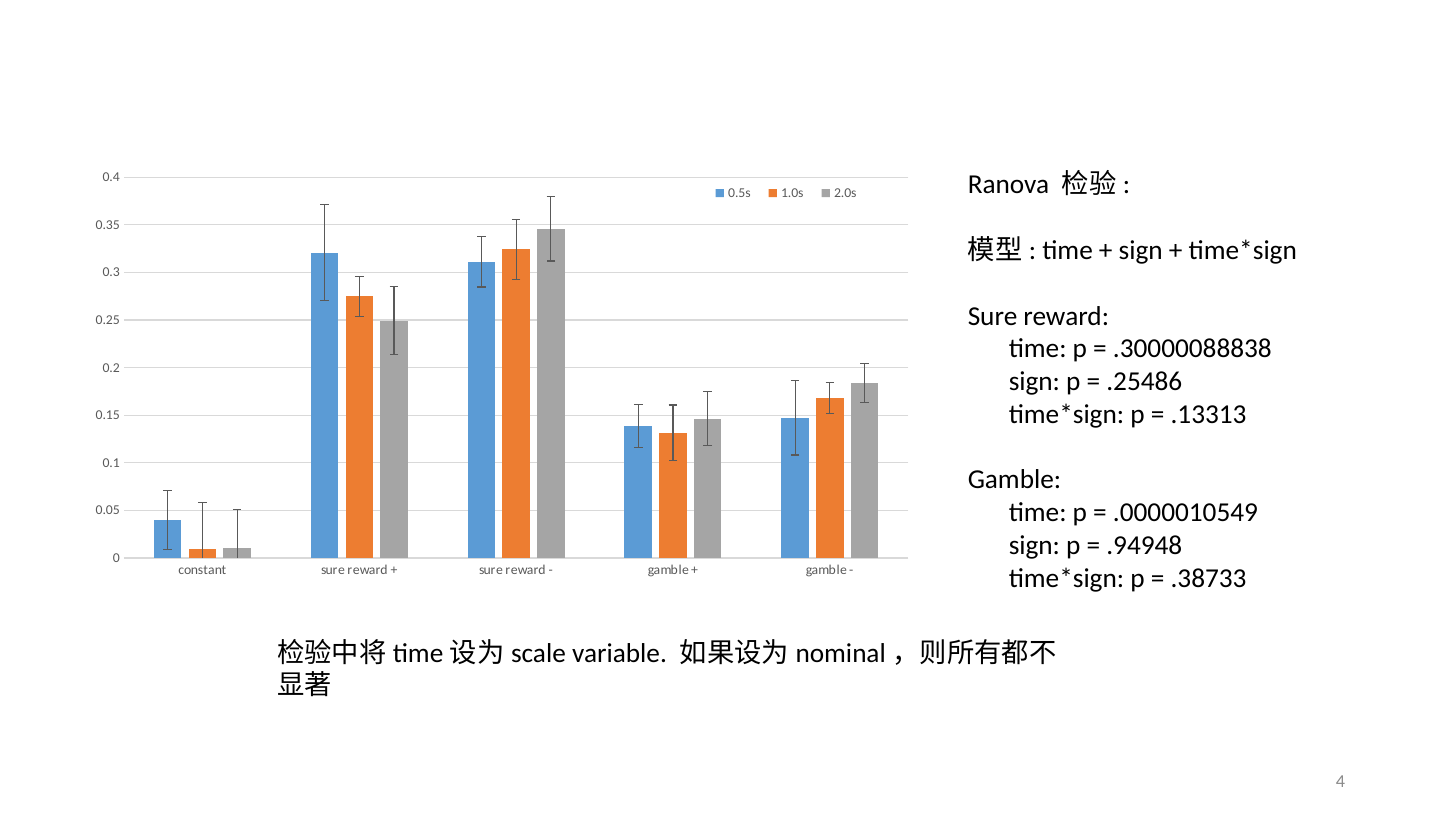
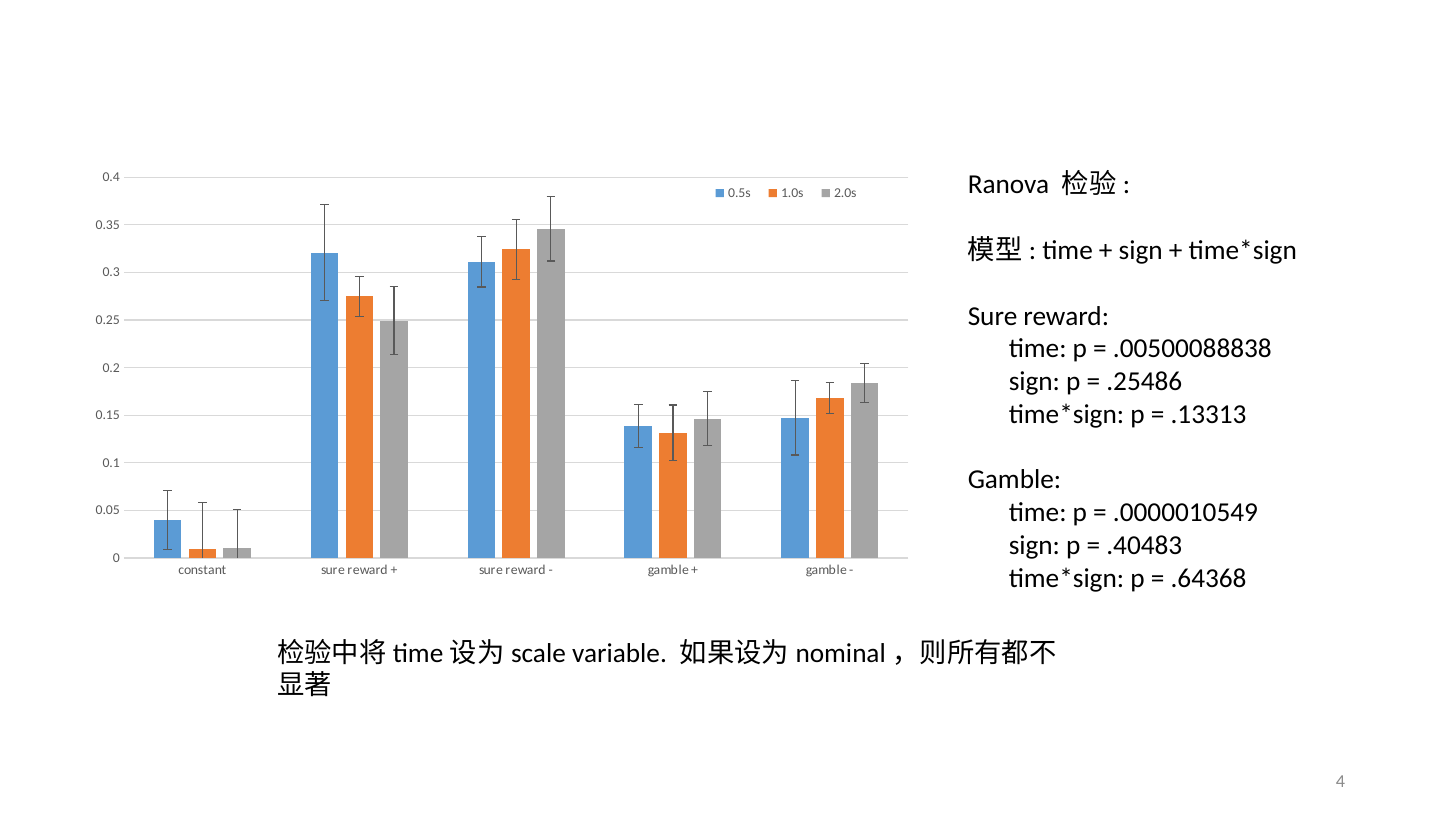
.30000088838: .30000088838 -> .00500088838
.94948: .94948 -> .40483
.38733: .38733 -> .64368
